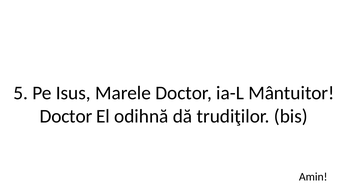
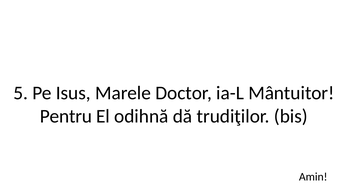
Doctor at (66, 116): Doctor -> Pentru
